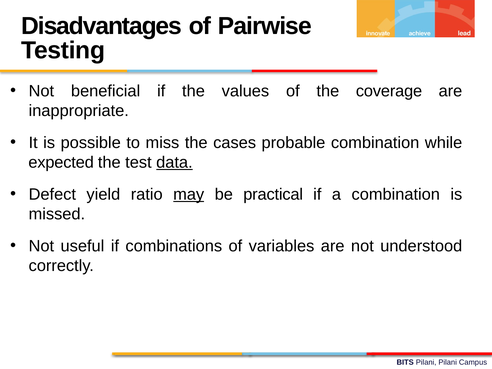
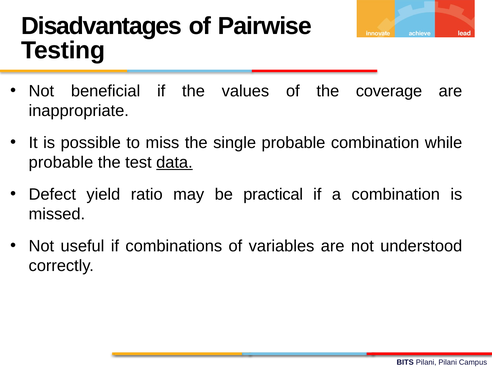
cases: cases -> single
expected at (61, 162): expected -> probable
may underline: present -> none
